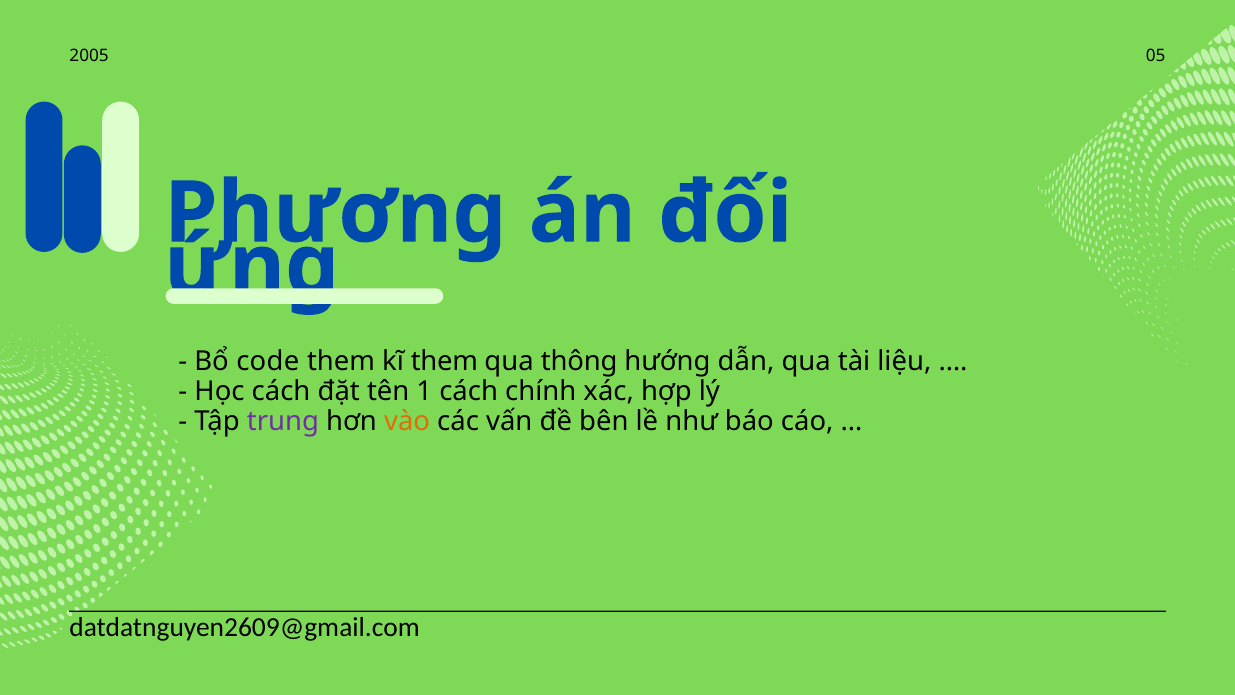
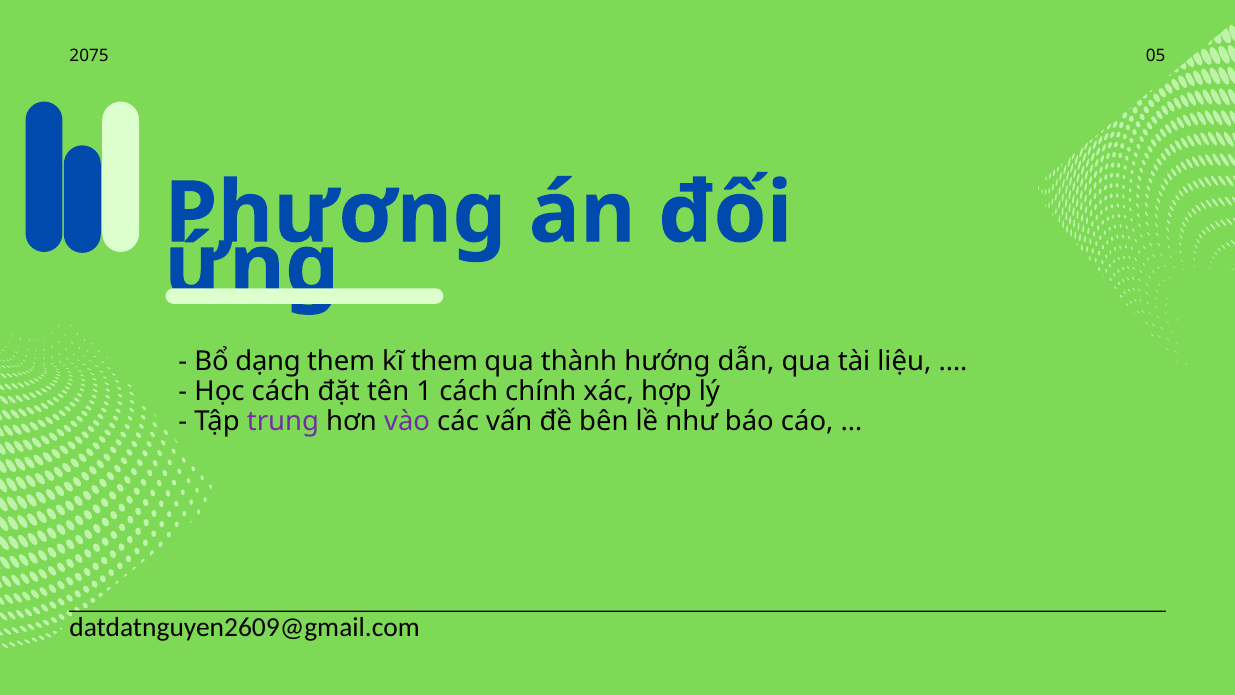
2005: 2005 -> 2075
code: code -> dạng
thông: thông -> thành
vào colour: orange -> purple
